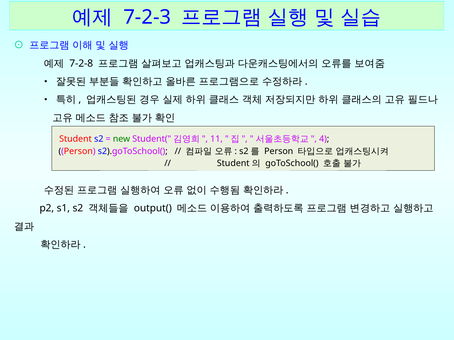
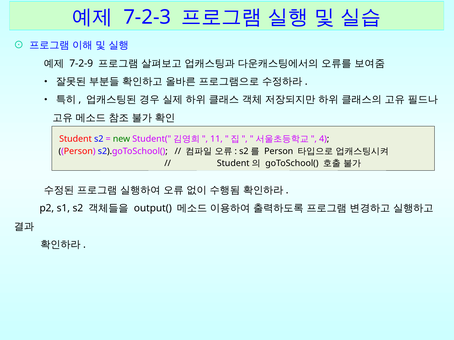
7-2-8: 7-2-8 -> 7-2-9
